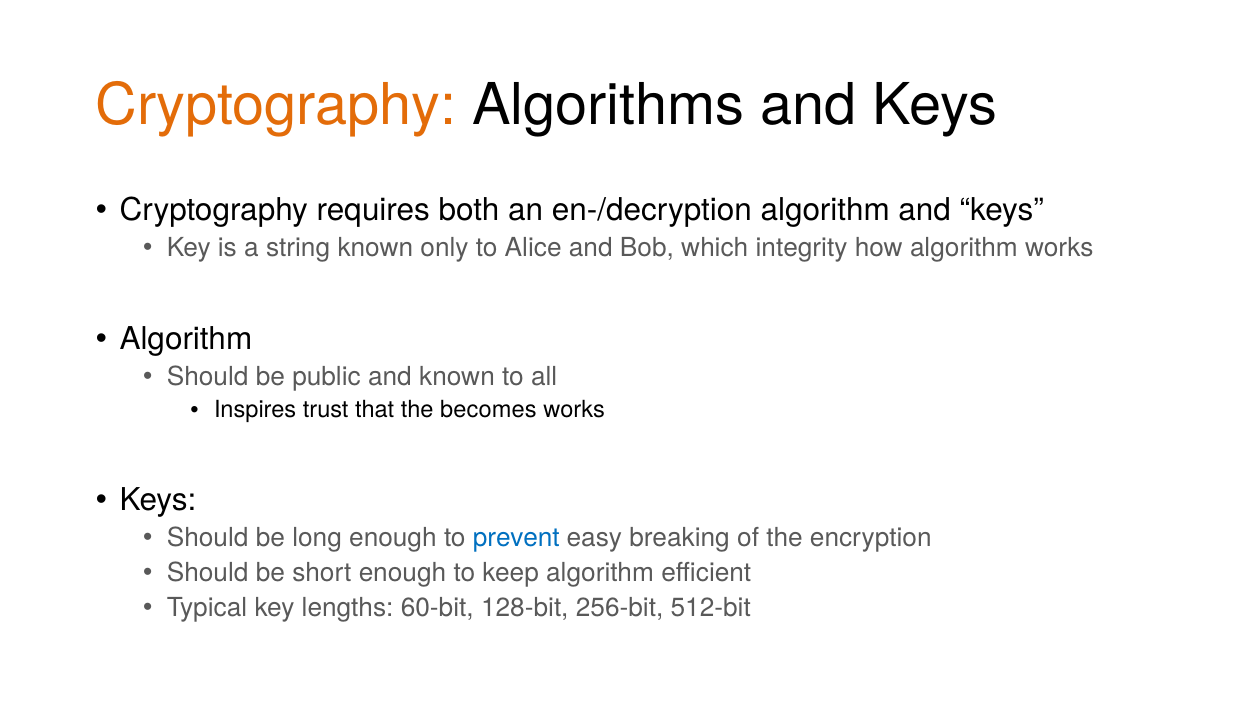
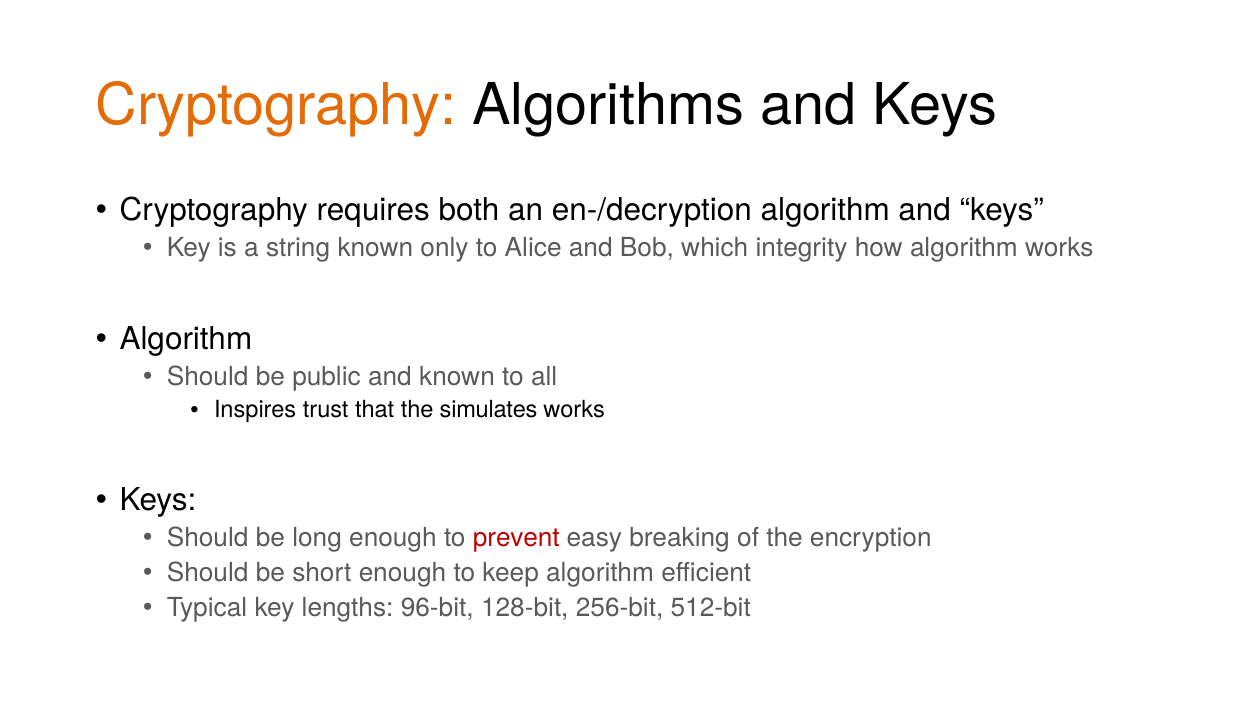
becomes: becomes -> simulates
prevent colour: blue -> red
60-bit: 60-bit -> 96-bit
